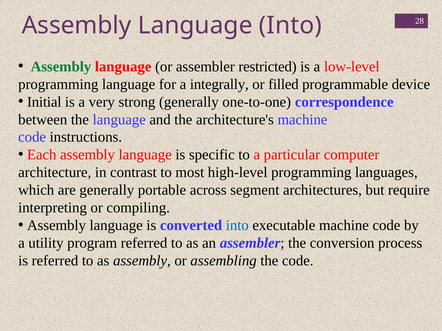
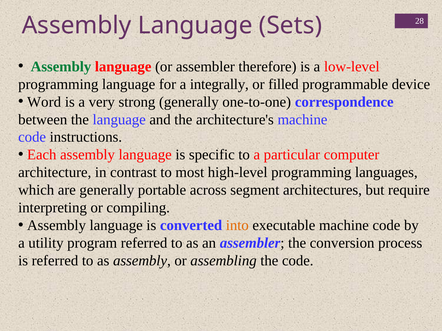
Language Into: Into -> Sets
restricted: restricted -> therefore
Initial: Initial -> Word
into at (237, 226) colour: blue -> orange
